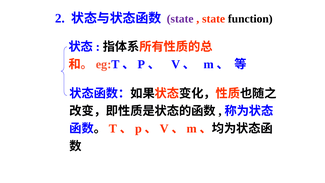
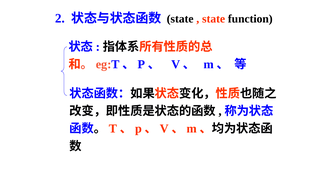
state at (180, 19) colour: purple -> black
